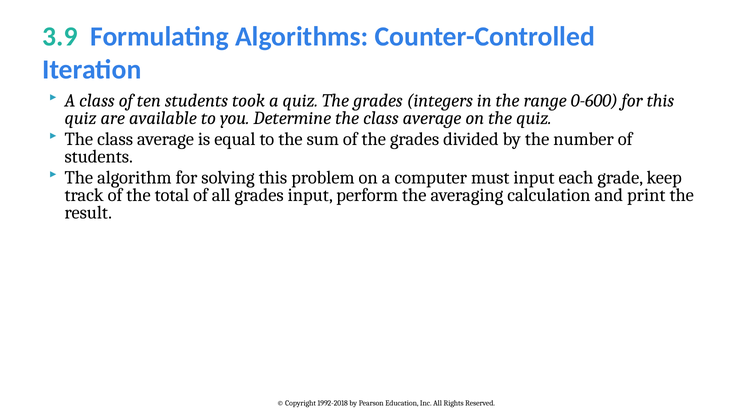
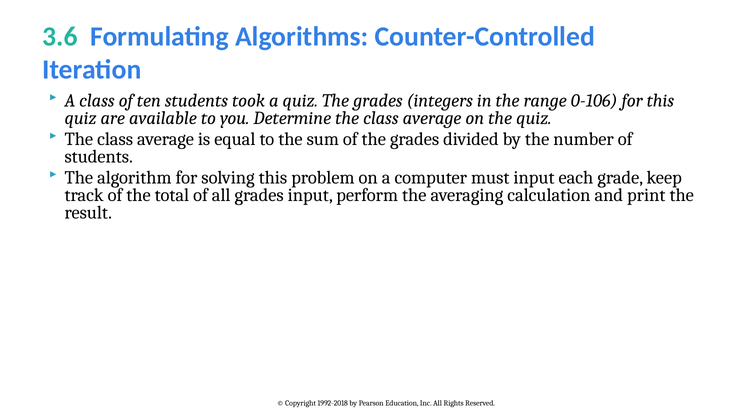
3.9: 3.9 -> 3.6
0-600: 0-600 -> 0-106
